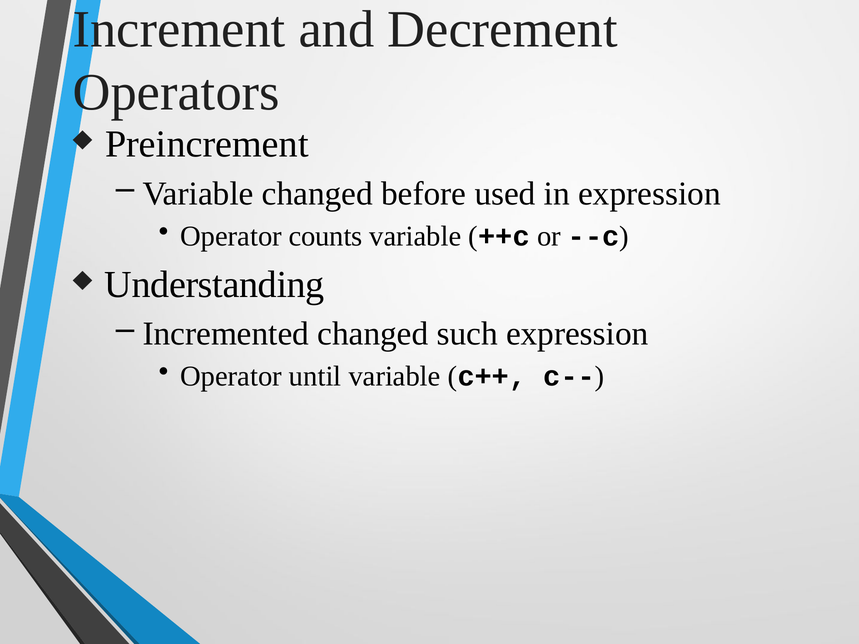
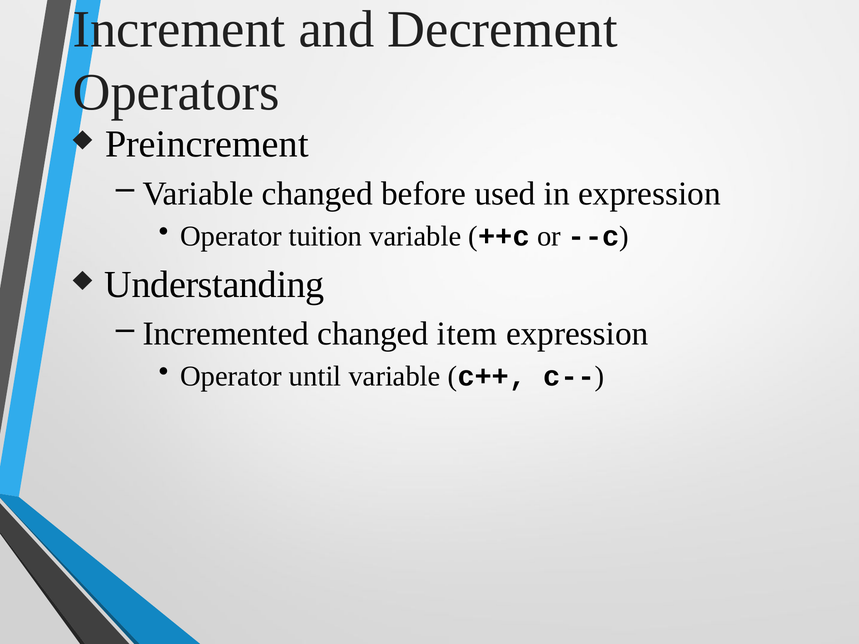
counts: counts -> tuition
such: such -> item
